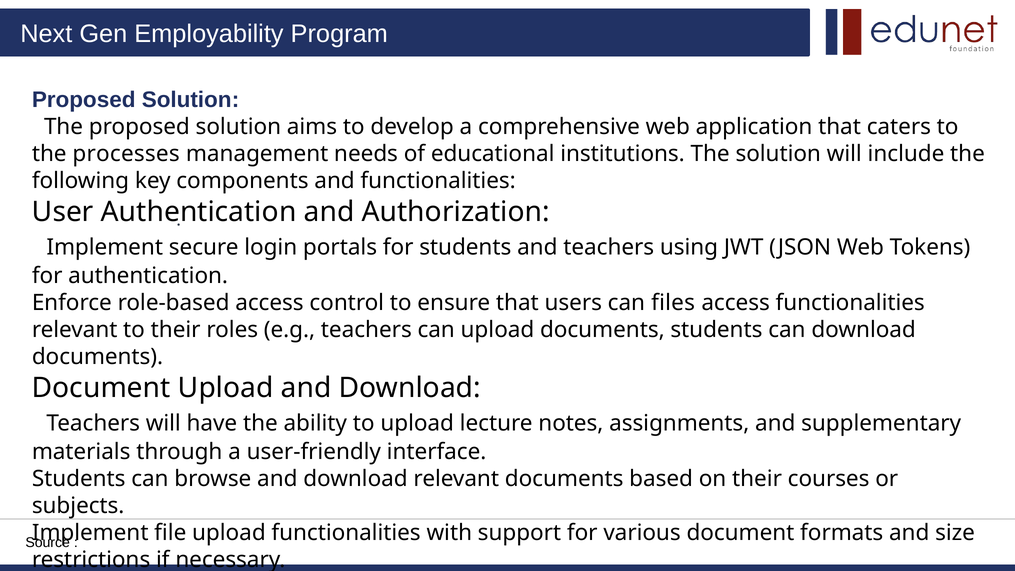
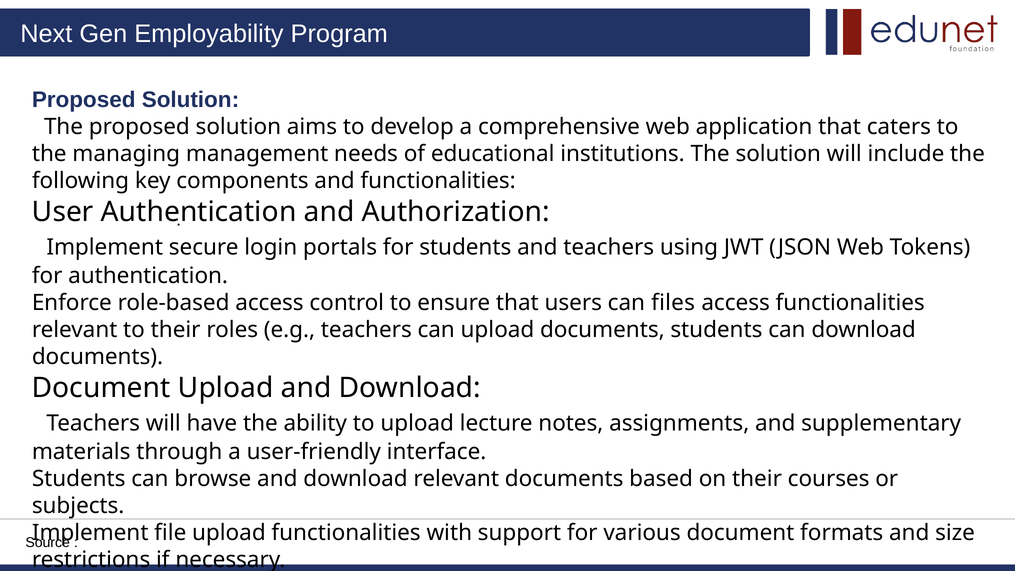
processes: processes -> managing
